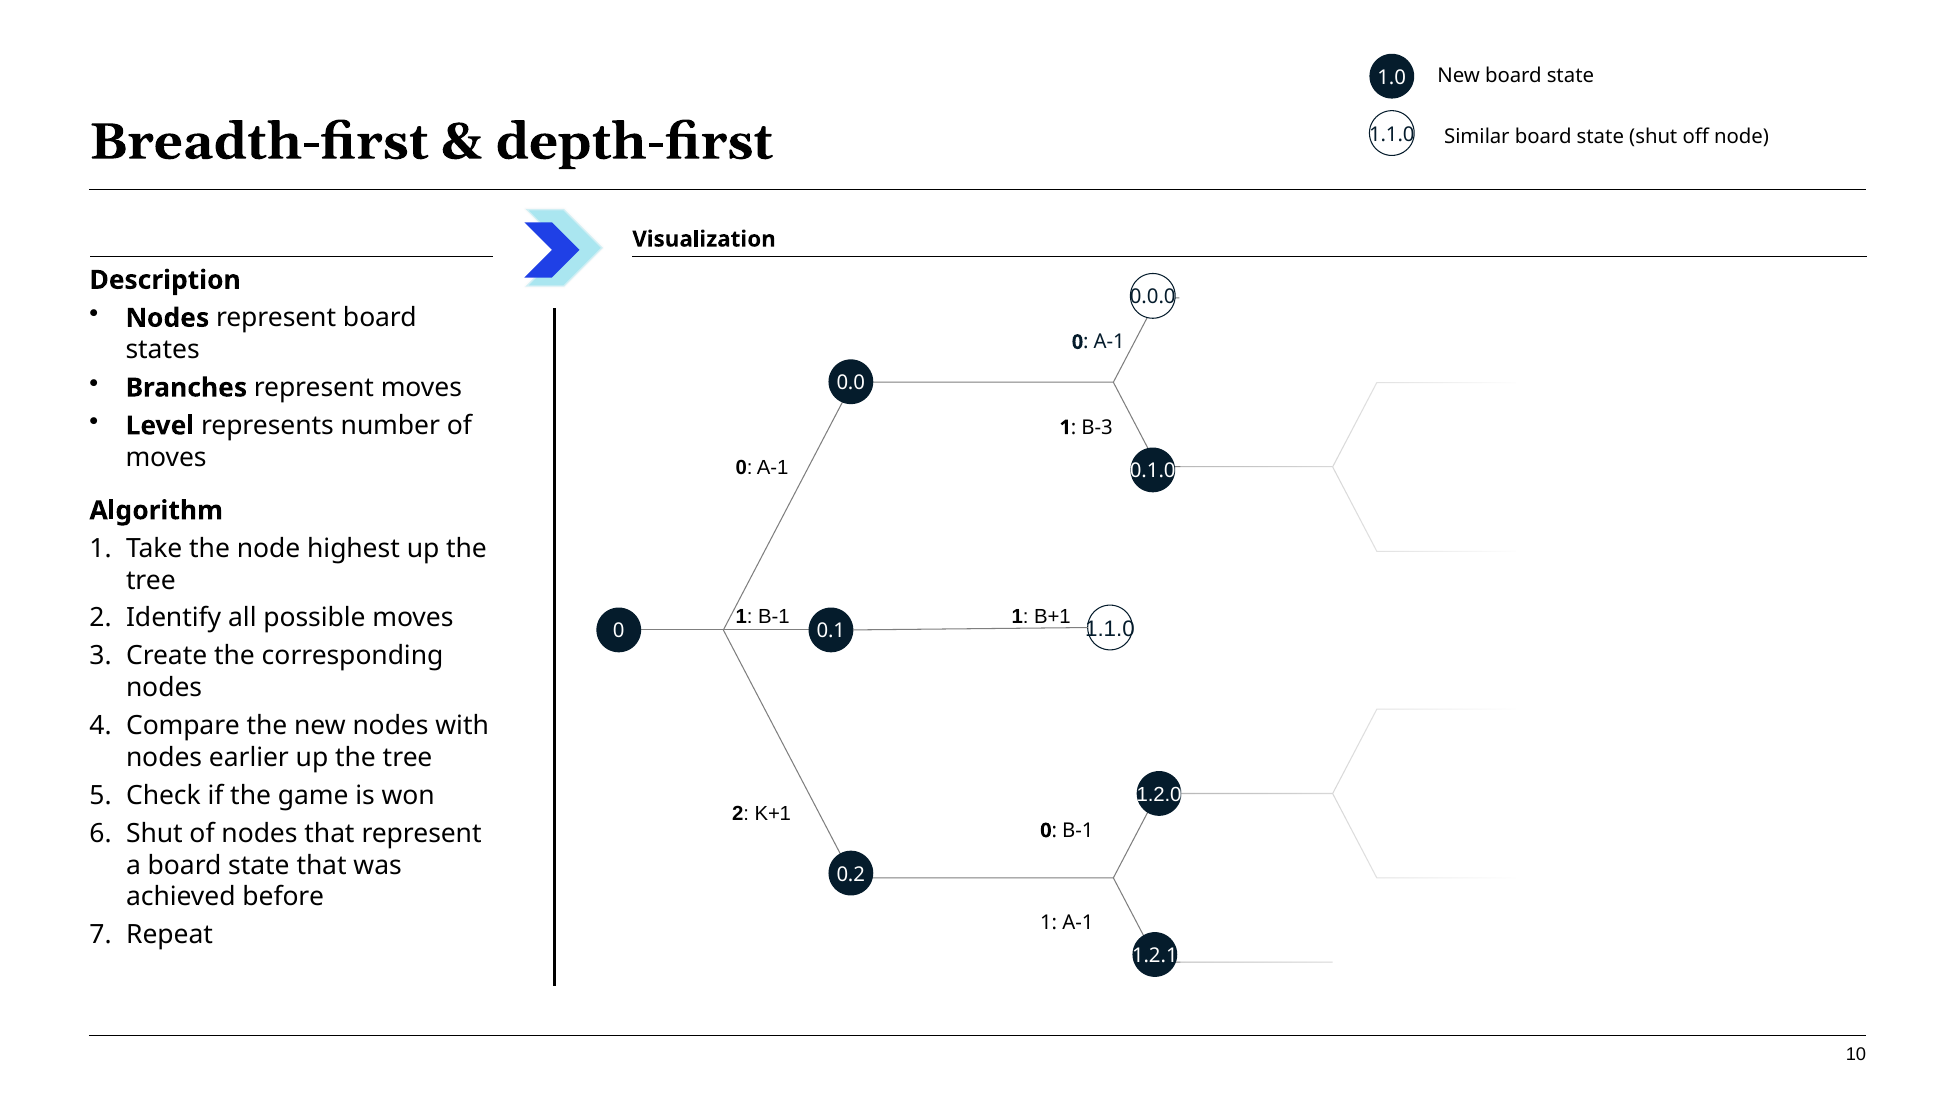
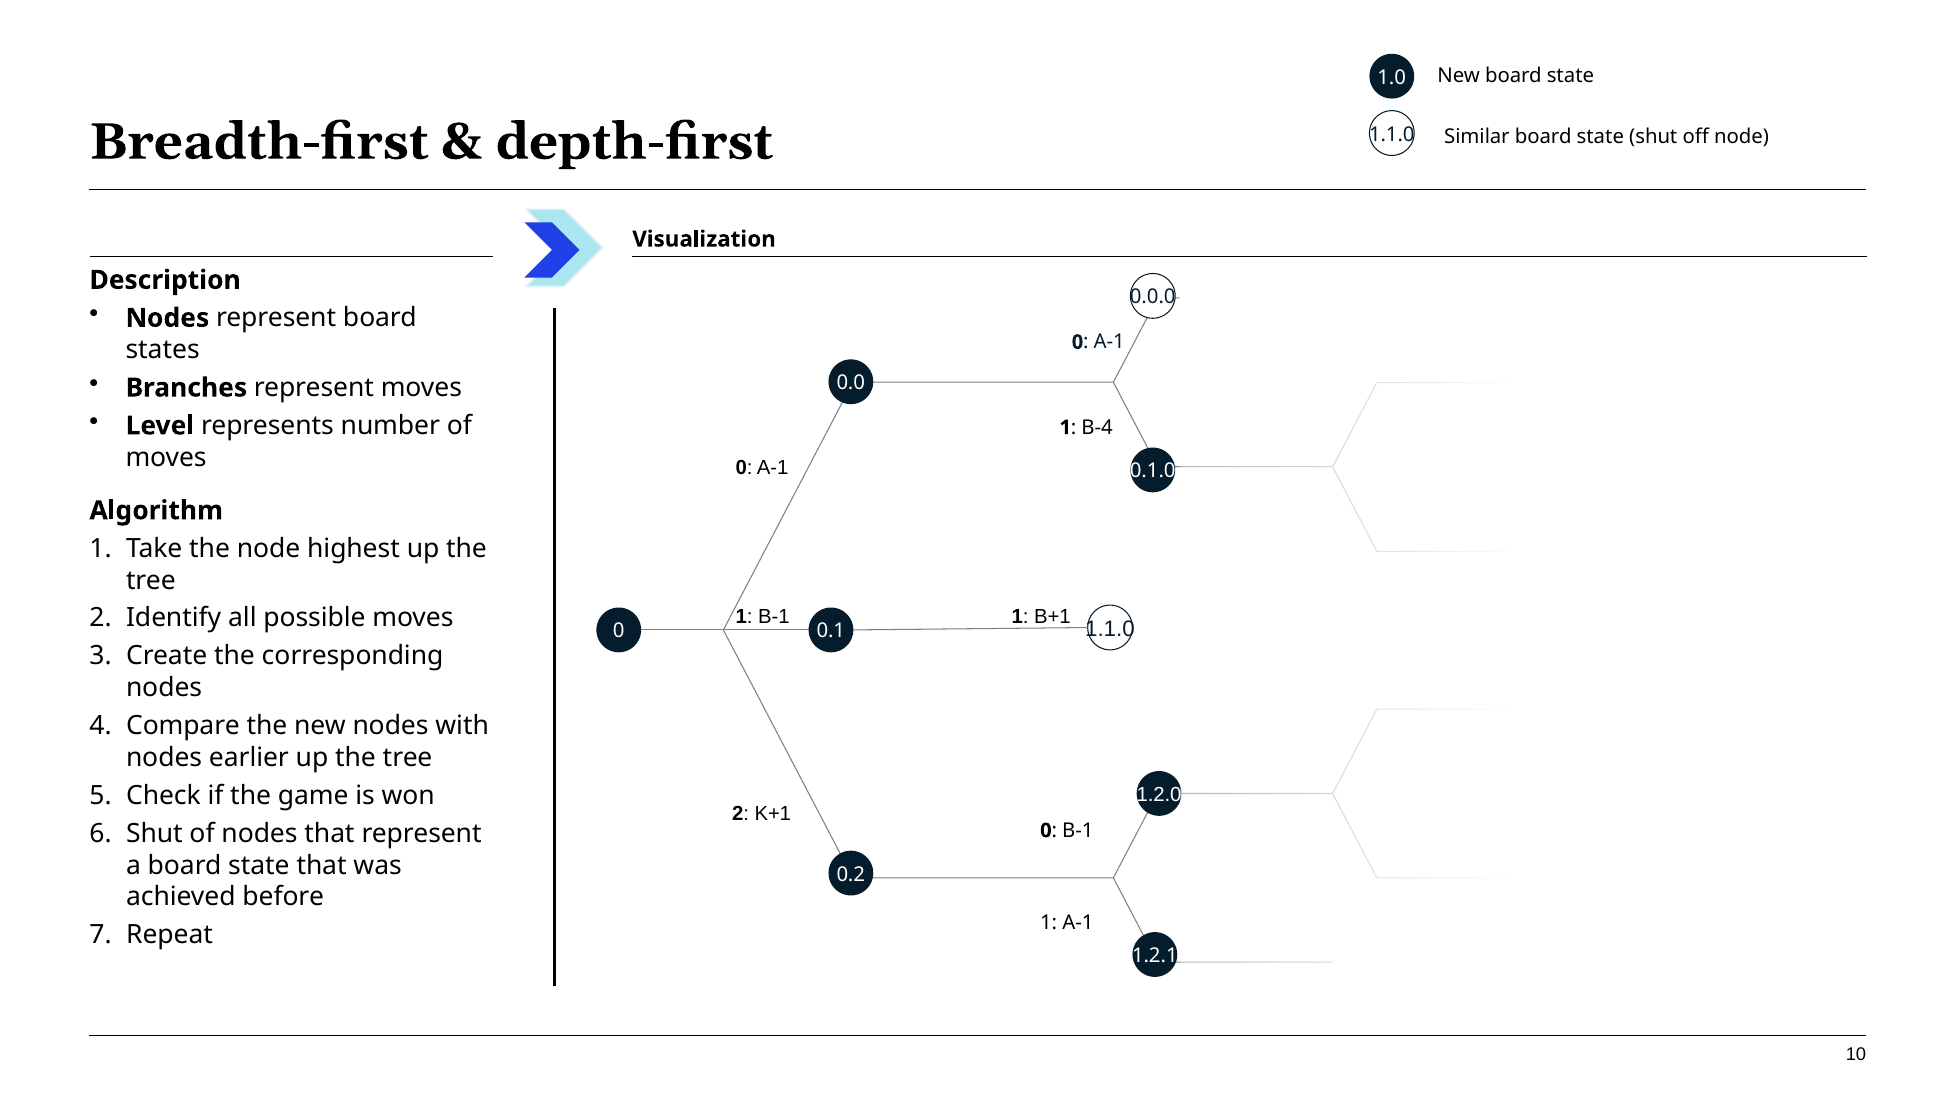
B-3: B-3 -> B-4
